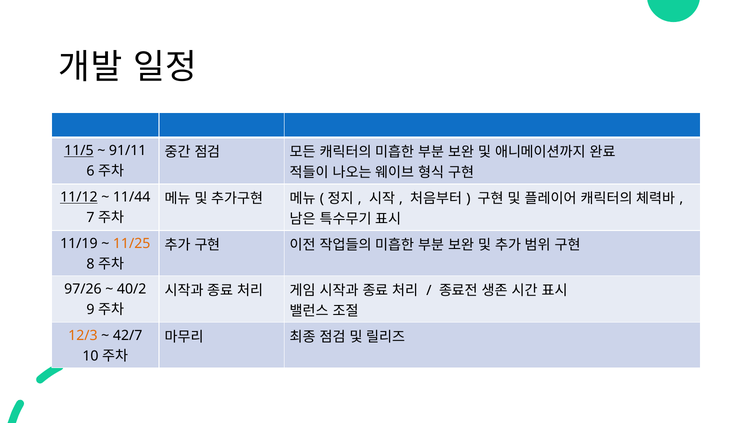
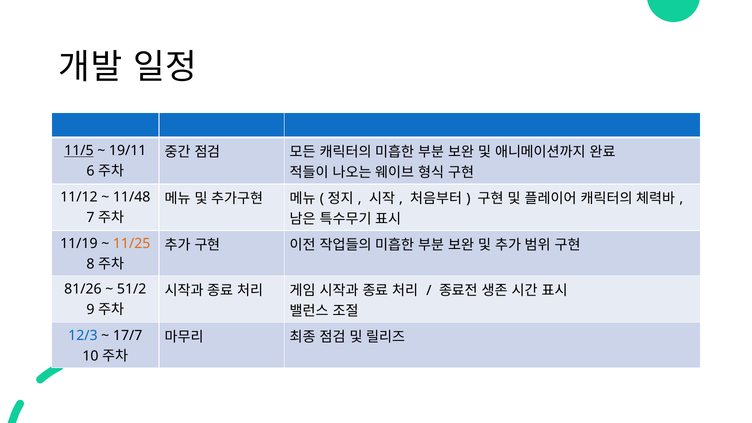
91/11: 91/11 -> 19/11
11/12 underline: present -> none
11/44: 11/44 -> 11/48
97/26: 97/26 -> 81/26
40/2: 40/2 -> 51/2
12/3 colour: orange -> blue
42/7: 42/7 -> 17/7
